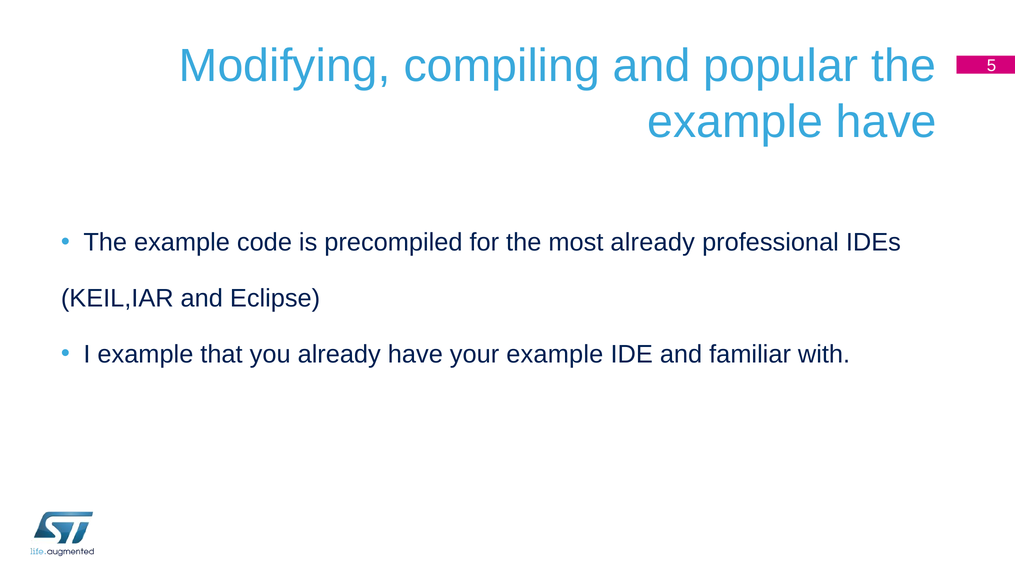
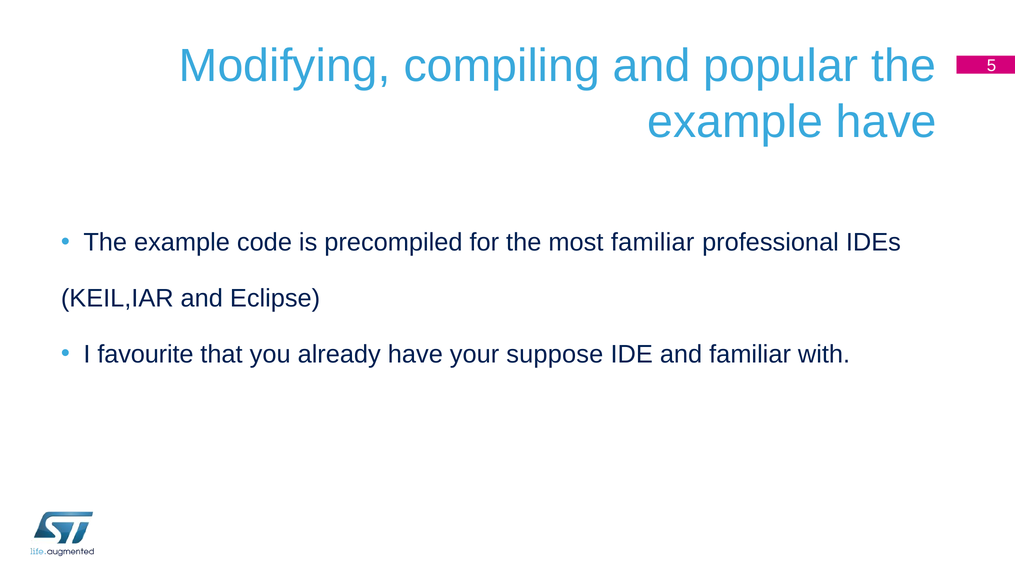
most already: already -> familiar
I example: example -> favourite
your example: example -> suppose
